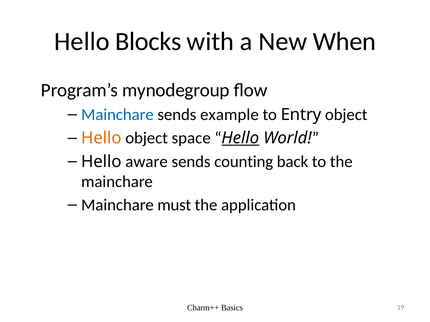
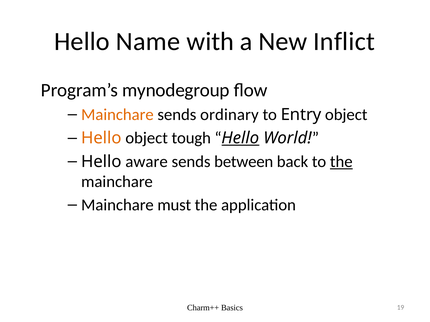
Blocks: Blocks -> Name
When: When -> Inflict
Mainchare at (117, 115) colour: blue -> orange
example: example -> ordinary
space: space -> tough
counting: counting -> between
the at (341, 162) underline: none -> present
